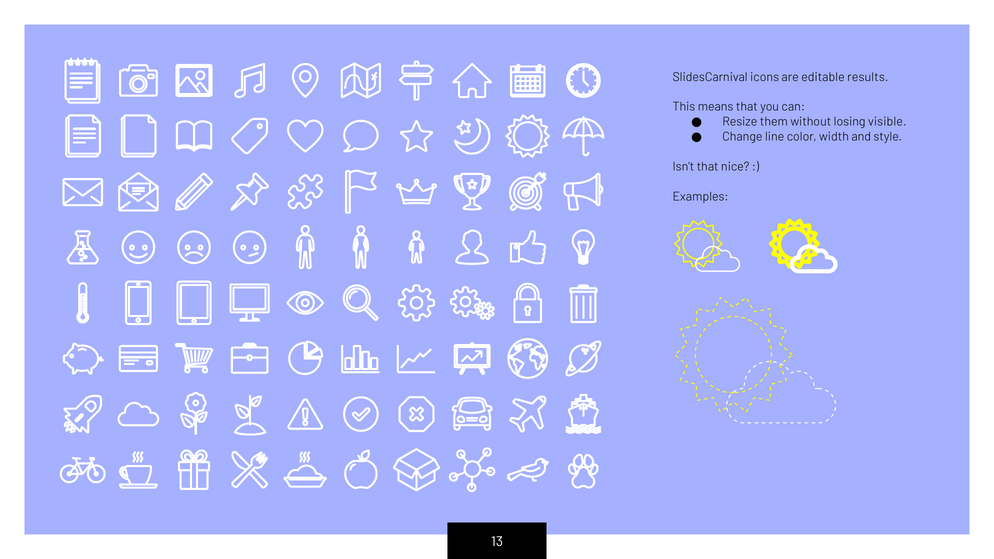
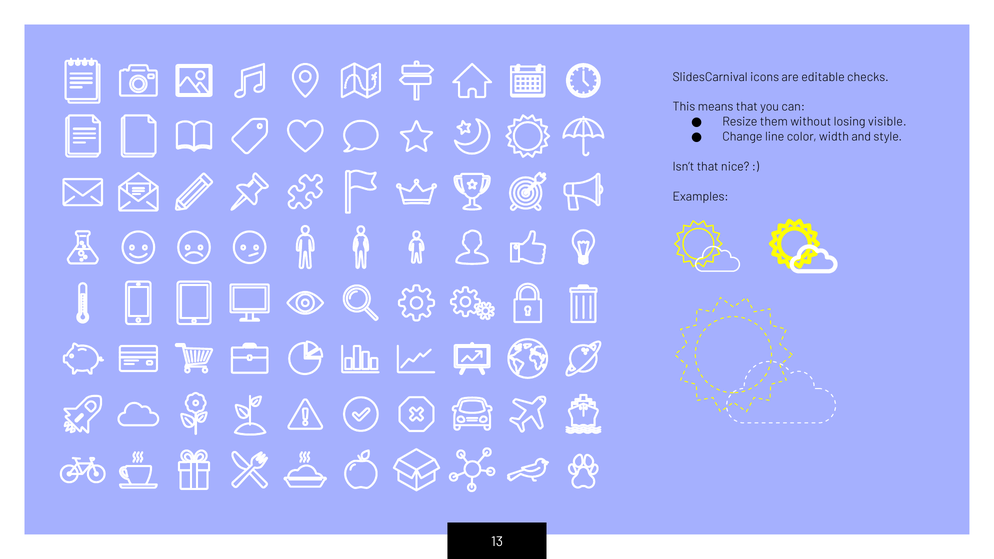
results: results -> checks
